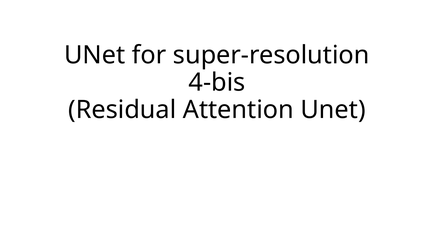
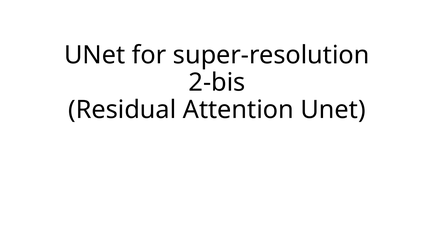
4-bis: 4-bis -> 2-bis
